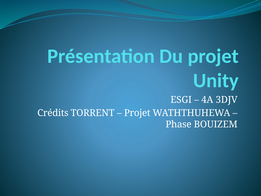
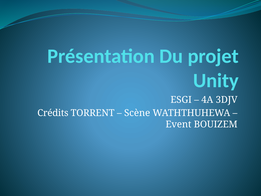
Projet at (137, 113): Projet -> Scène
Phase: Phase -> Event
